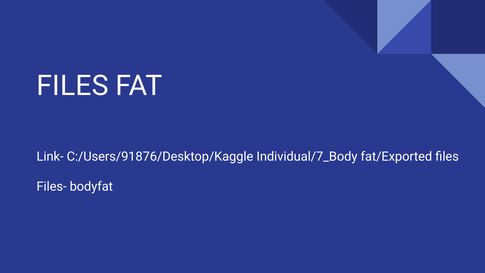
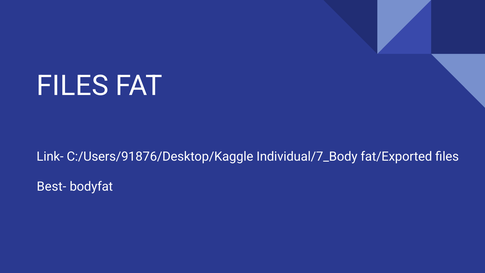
Files-: Files- -> Best-
